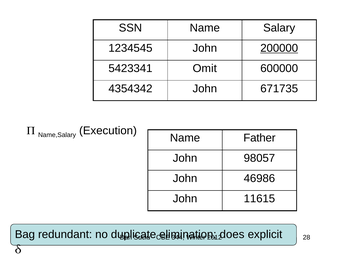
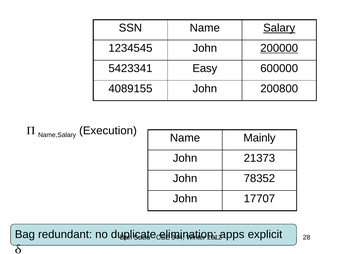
Salary underline: none -> present
Omit: Omit -> Easy
4354342: 4354342 -> 4089155
671735: 671735 -> 200800
Father: Father -> Mainly
98057: 98057 -> 21373
46986: 46986 -> 78352
11615: 11615 -> 17707
does: does -> apps
